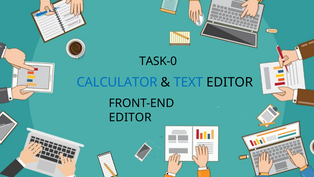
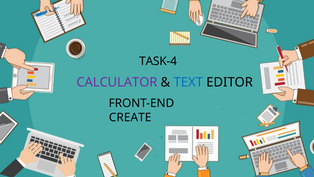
TASK-0: TASK-0 -> TASK-4
CALCULATOR colour: blue -> purple
EDITOR at (130, 117): EDITOR -> CREATE
